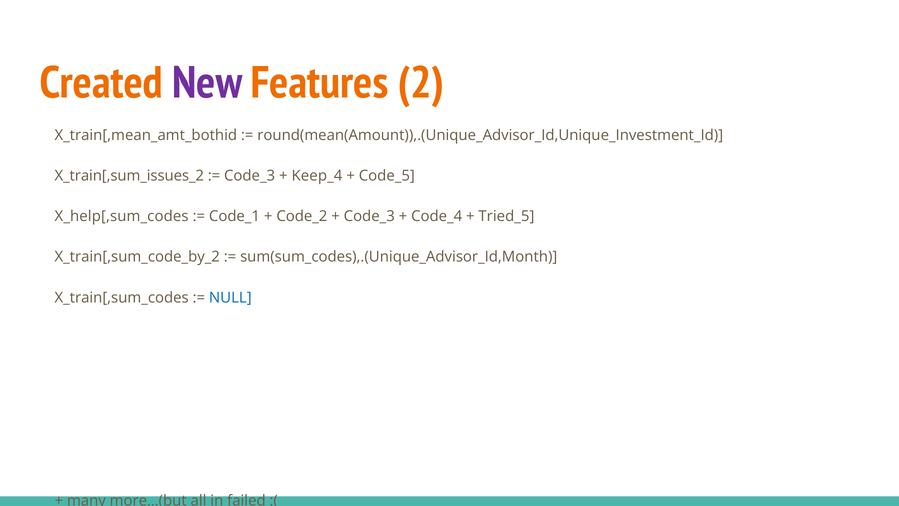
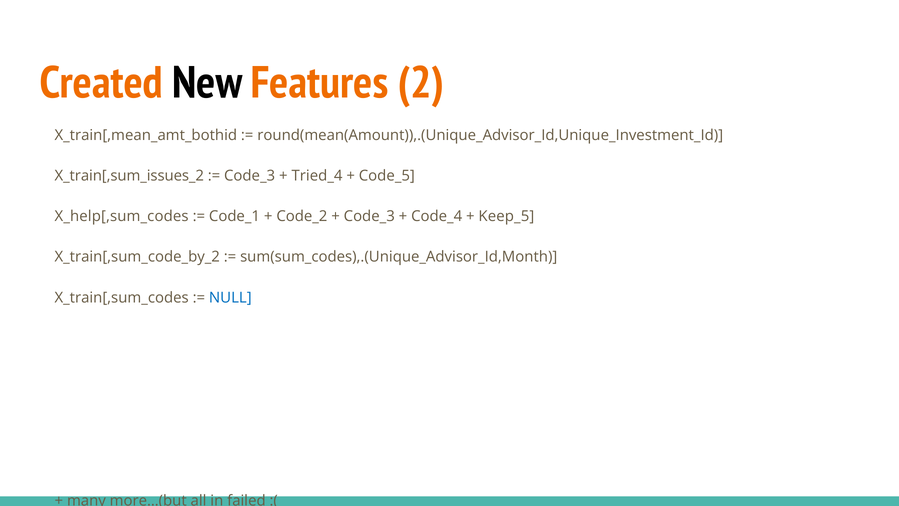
New colour: purple -> black
Keep_4: Keep_4 -> Tried_4
Tried_5: Tried_5 -> Keep_5
